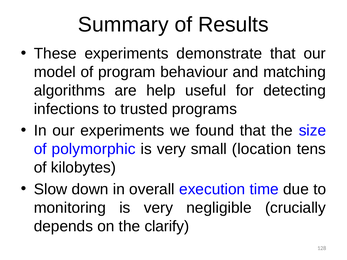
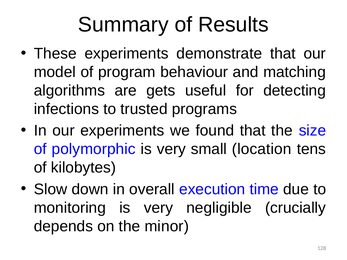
help: help -> gets
clarify: clarify -> minor
